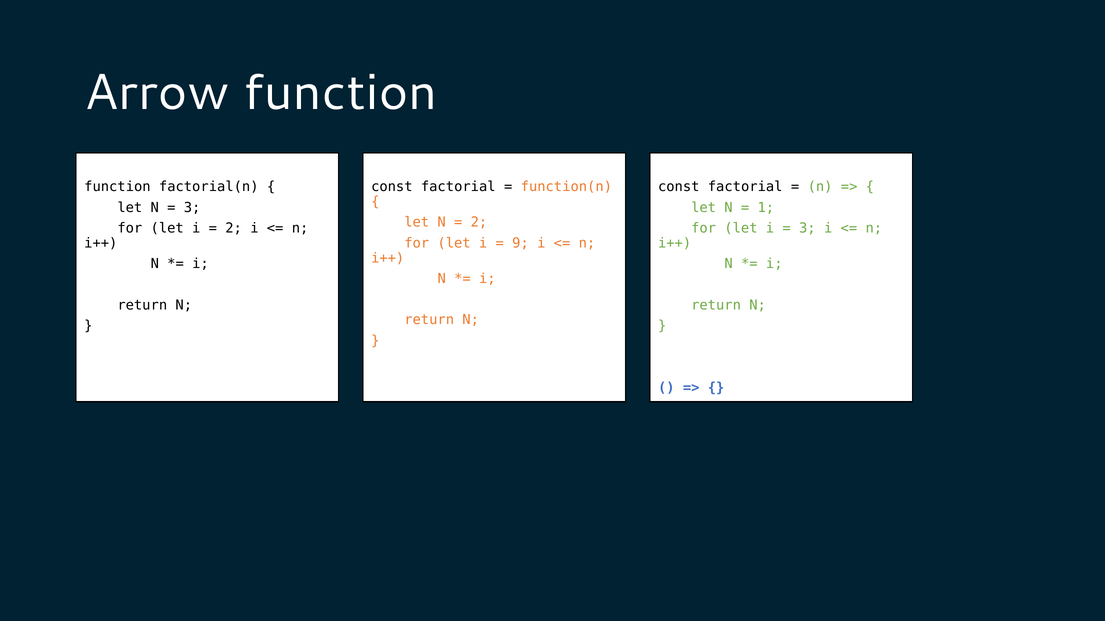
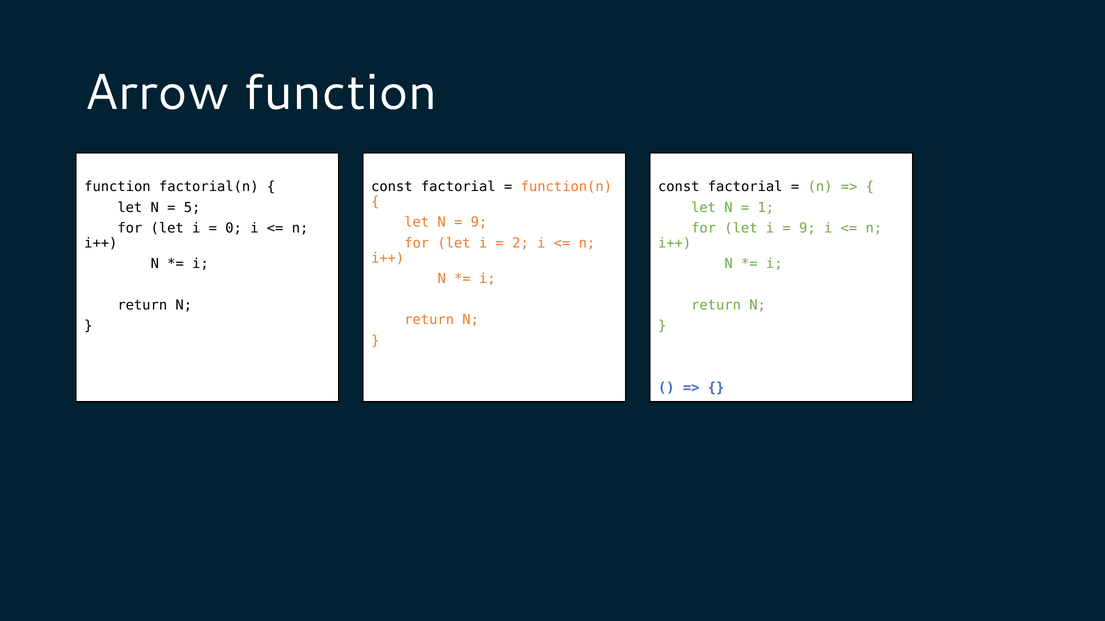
3 at (192, 208): 3 -> 5
2 at (479, 223): 2 -> 9
2 at (234, 228): 2 -> 0
3 at (807, 228): 3 -> 9
9: 9 -> 2
